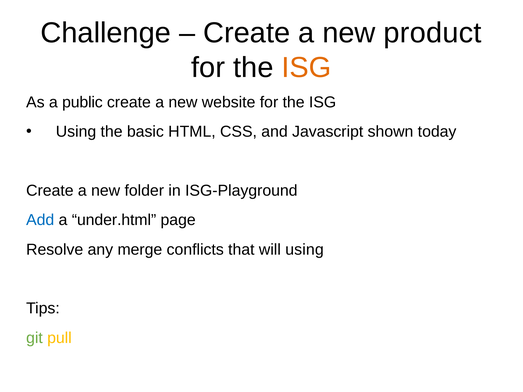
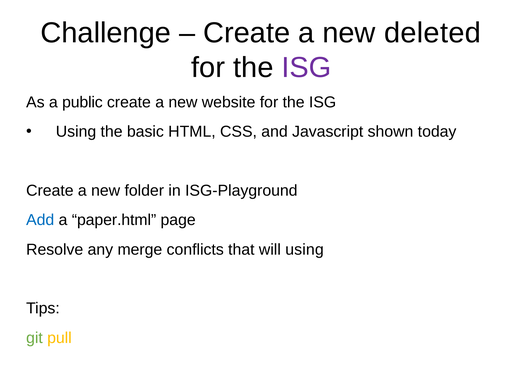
product: product -> deleted
ISG at (306, 68) colour: orange -> purple
under.html: under.html -> paper.html
